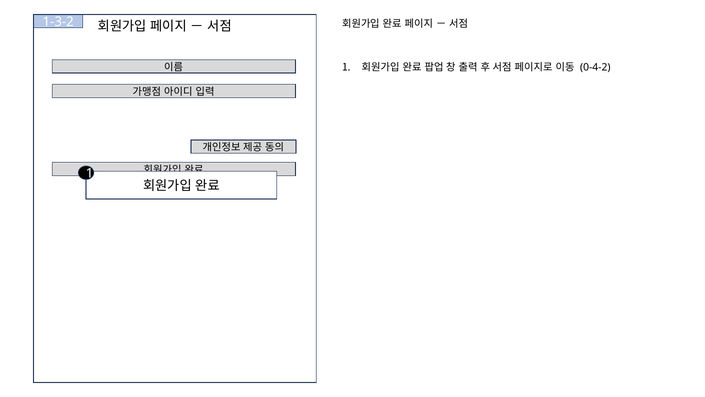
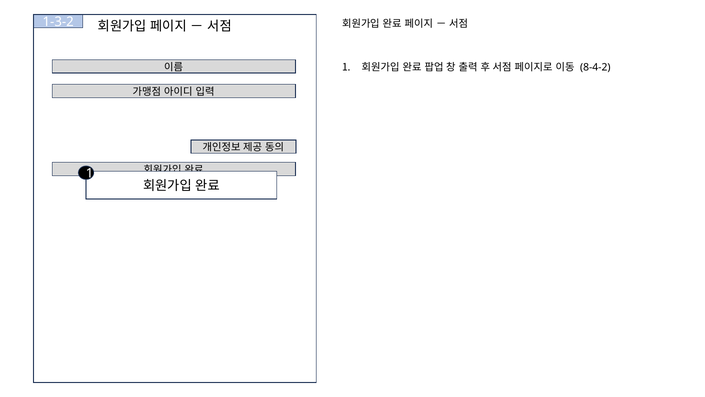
0-4-2: 0-4-2 -> 8-4-2
